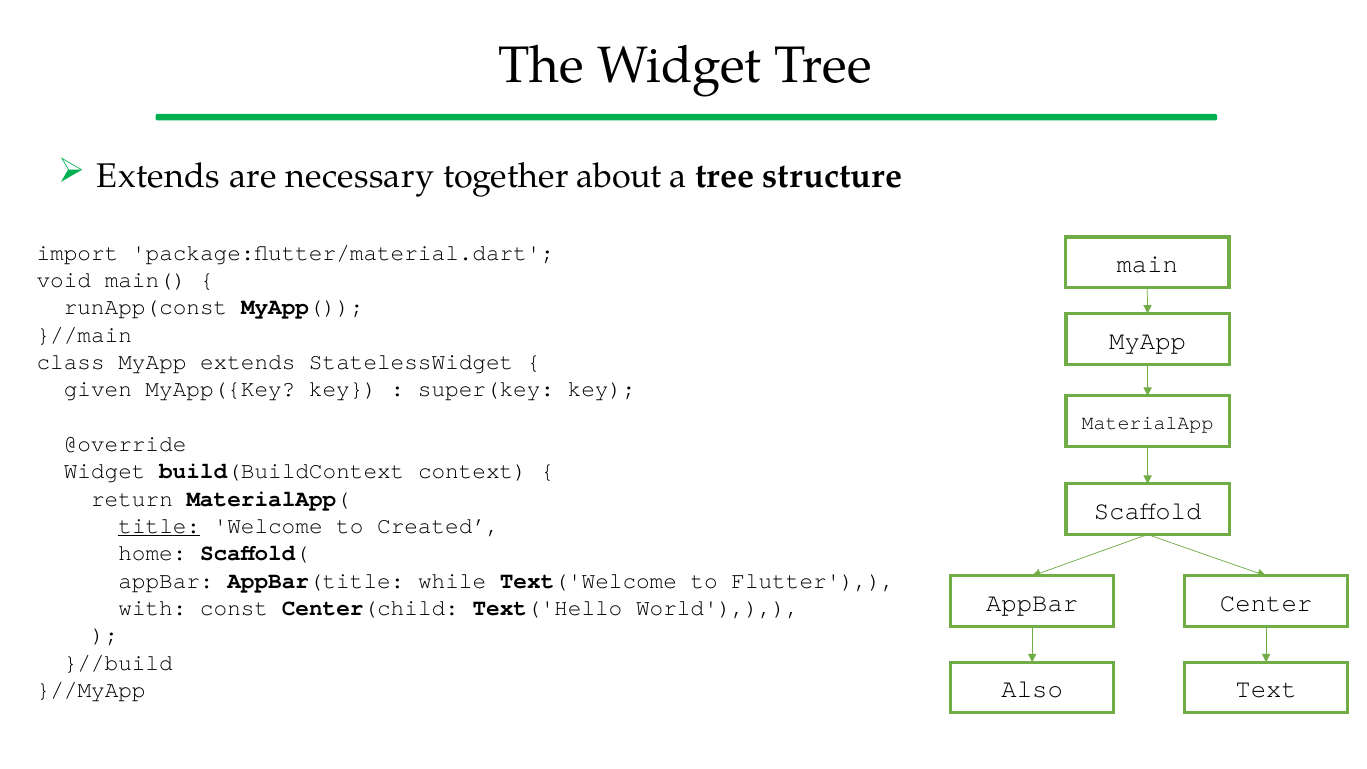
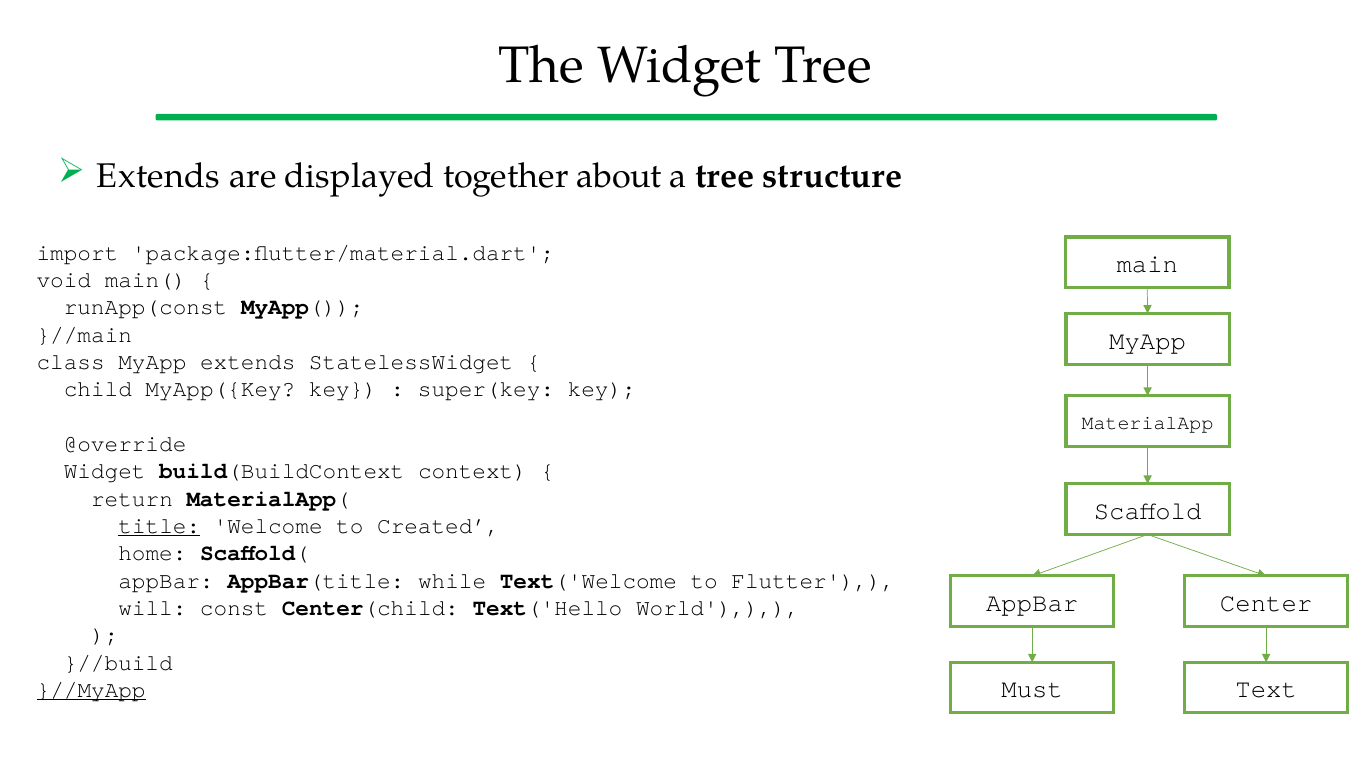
necessary: necessary -> displayed
given: given -> child
with: with -> will
Also: Also -> Must
}//MyApp underline: none -> present
